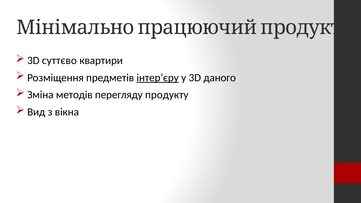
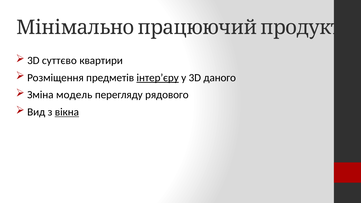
методів: методів -> модель
продукту: продукту -> рядового
вікна underline: none -> present
